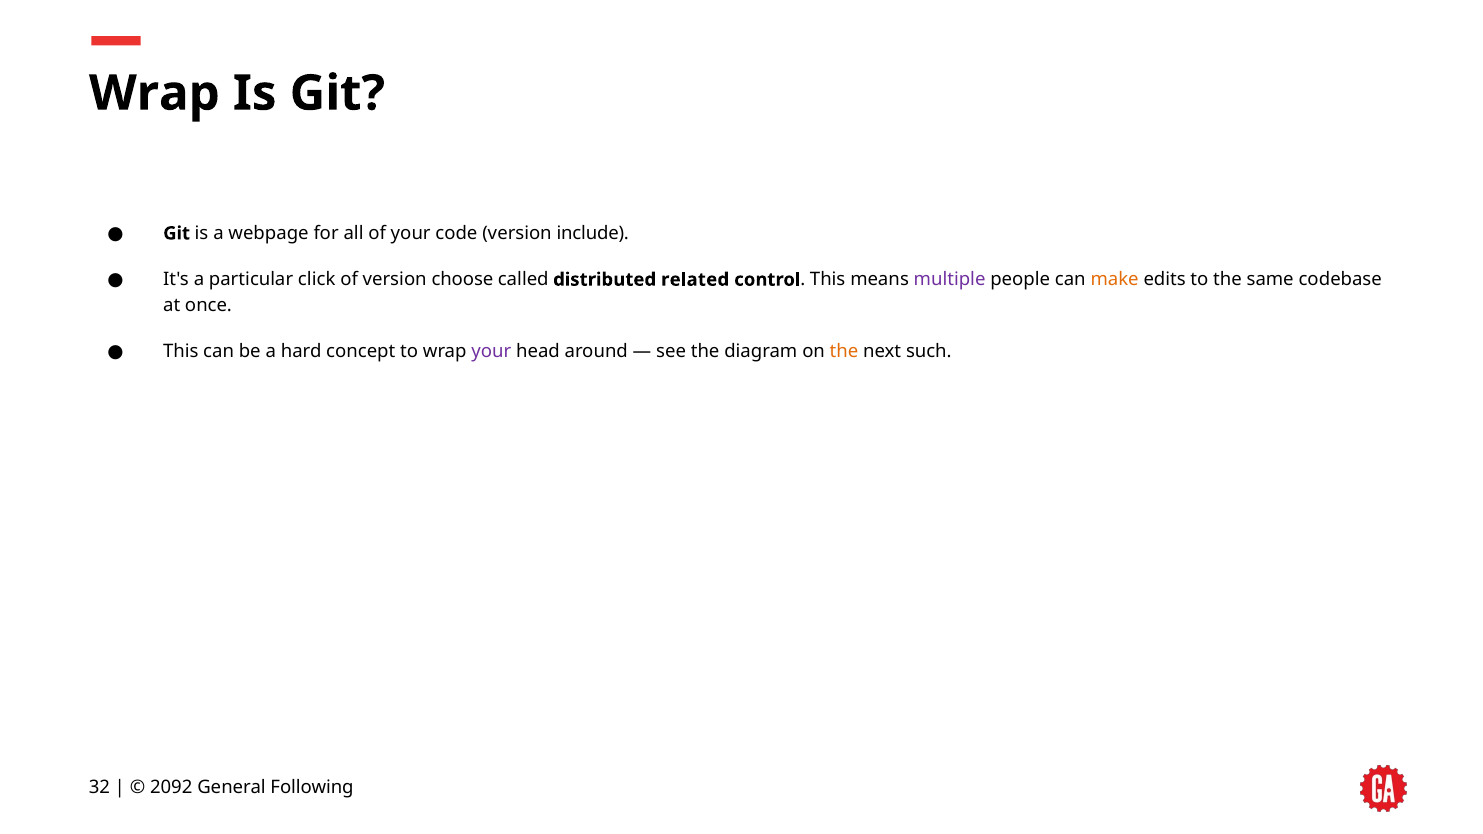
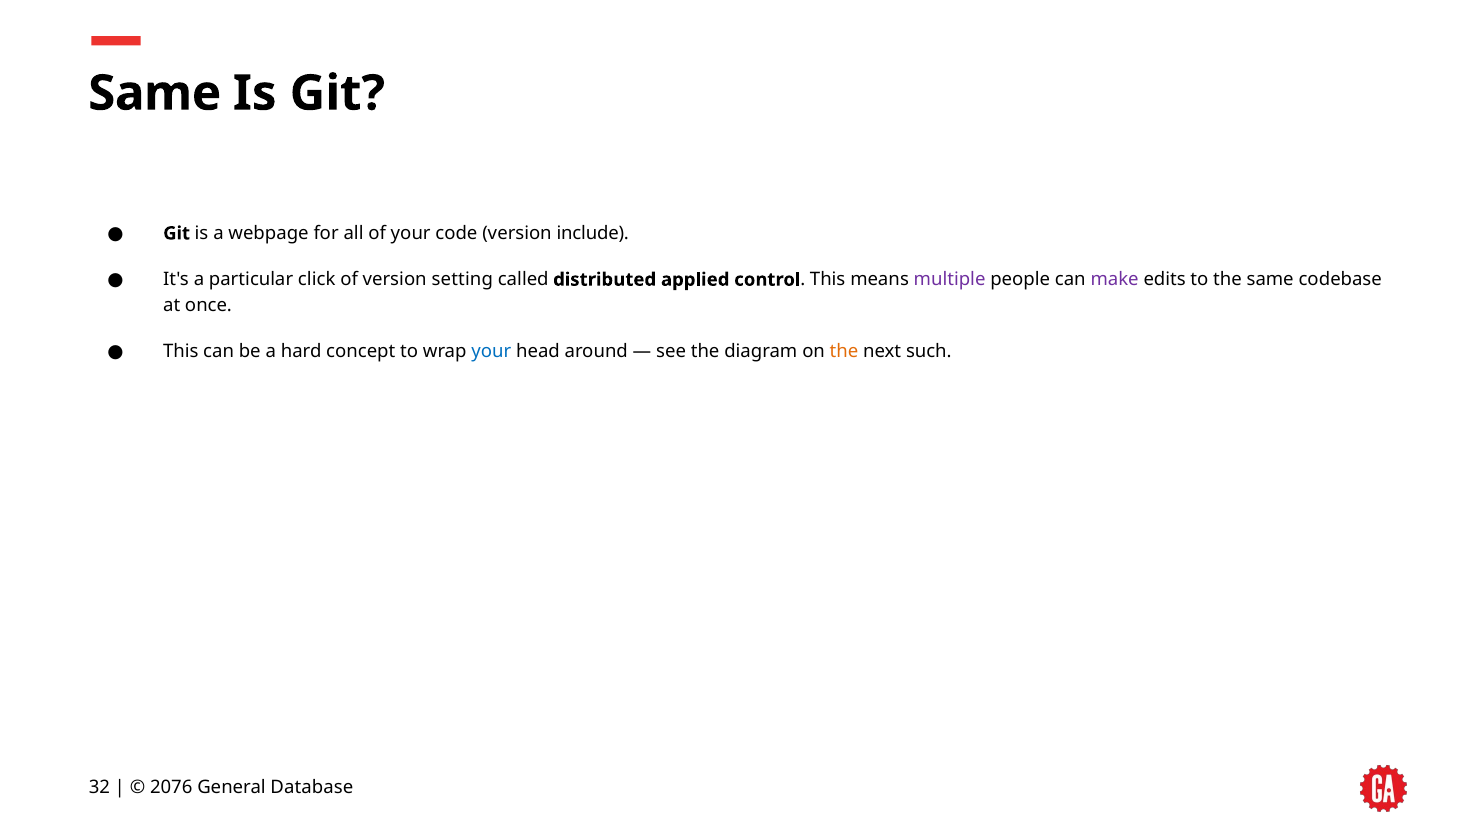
Wrap at (154, 93): Wrap -> Same
choose: choose -> setting
related: related -> applied
make colour: orange -> purple
your at (491, 352) colour: purple -> blue
2092: 2092 -> 2076
Following: Following -> Database
